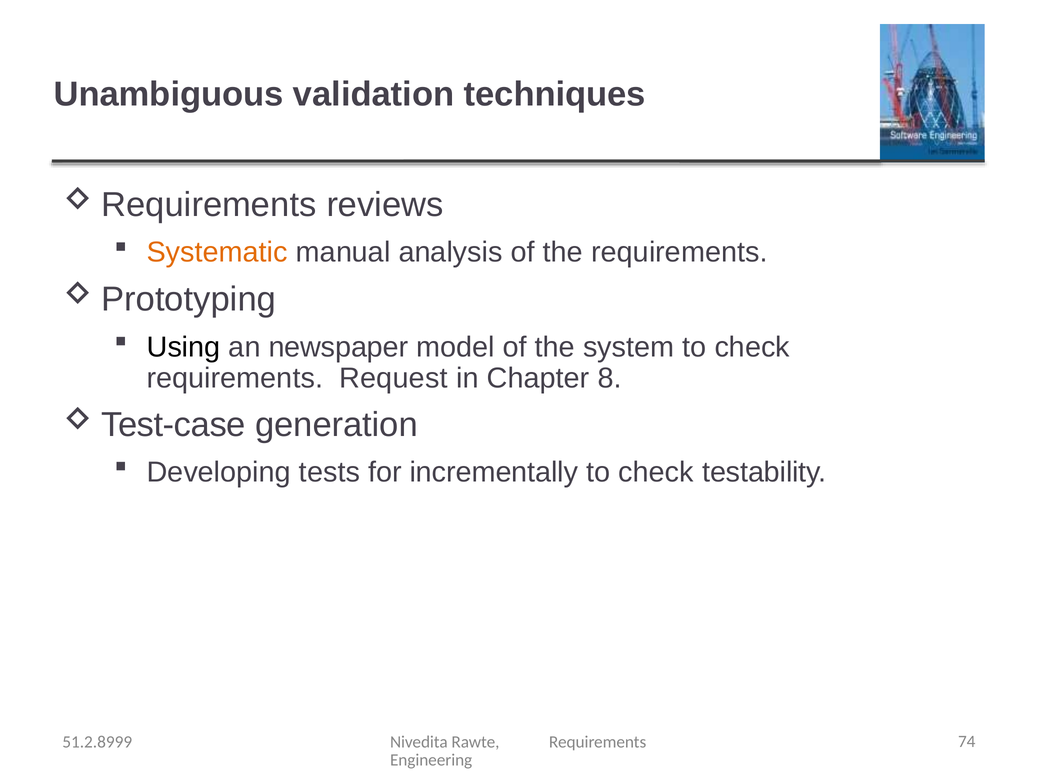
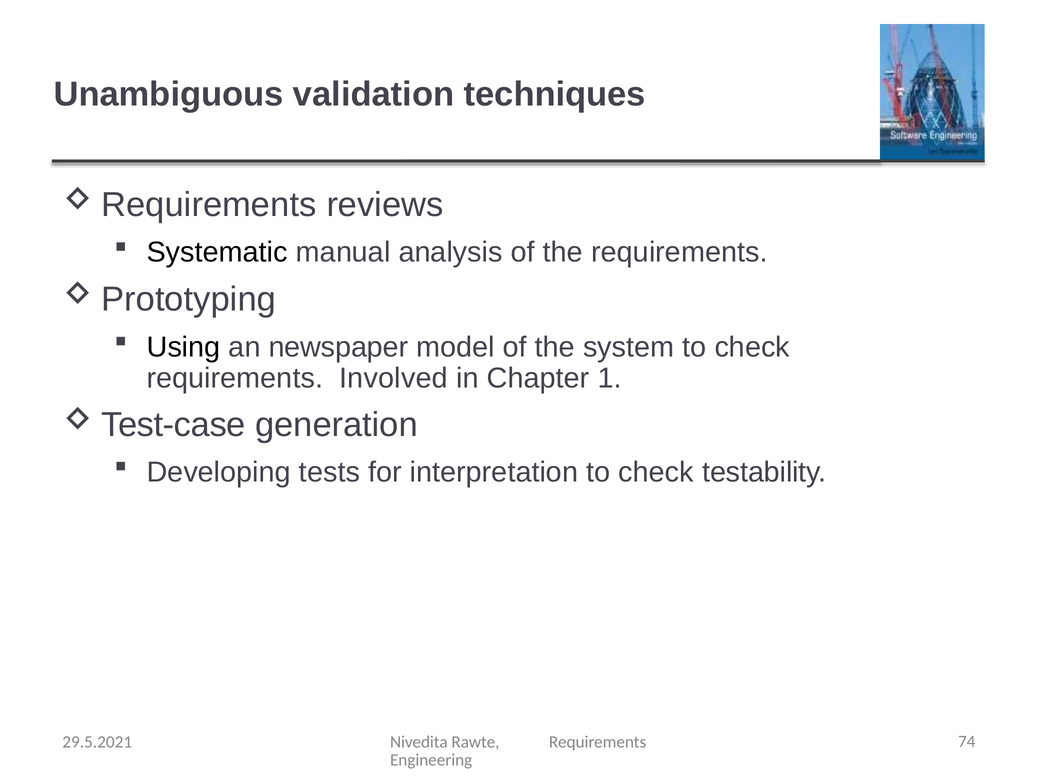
Systematic colour: orange -> black
Request: Request -> Involved
8: 8 -> 1
incrementally: incrementally -> interpretation
51.2.8999: 51.2.8999 -> 29.5.2021
